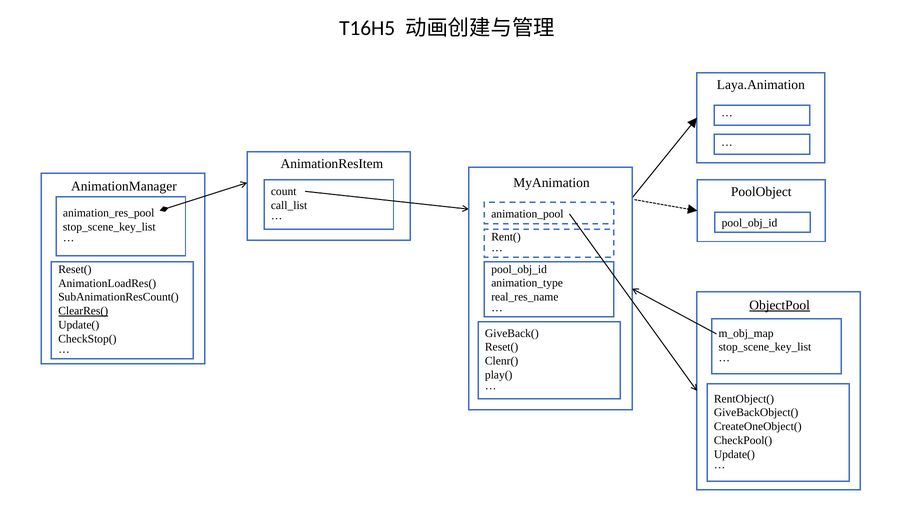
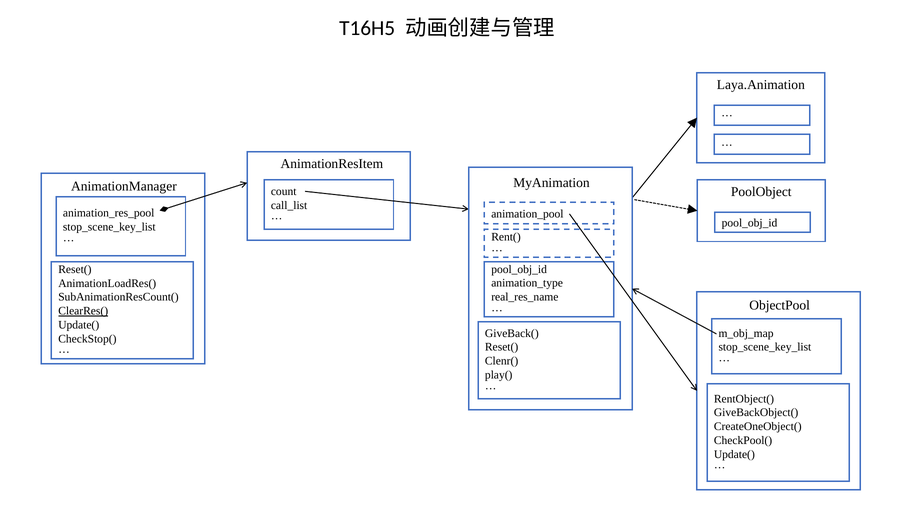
ObjectPool underline: present -> none
